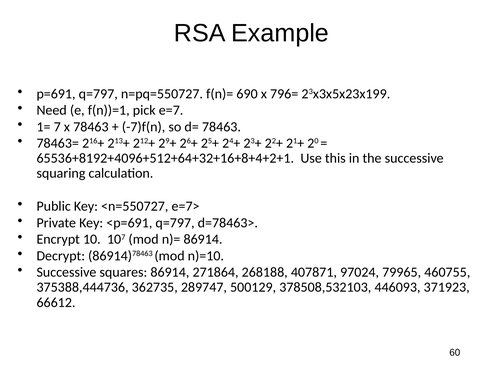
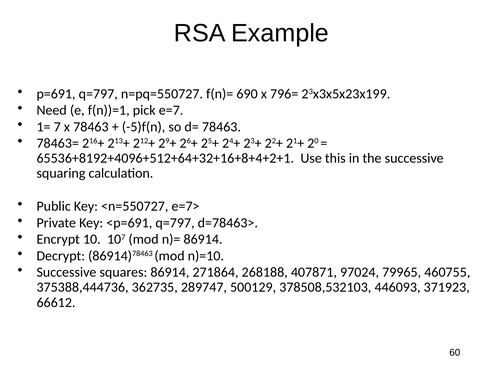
-7)f(n: -7)f(n -> -5)f(n
